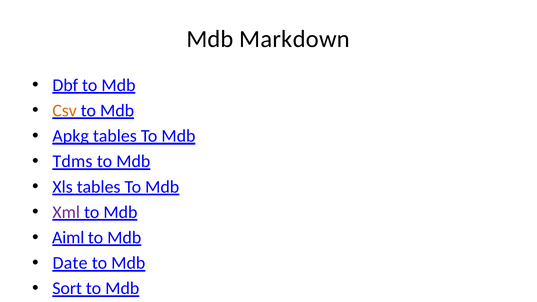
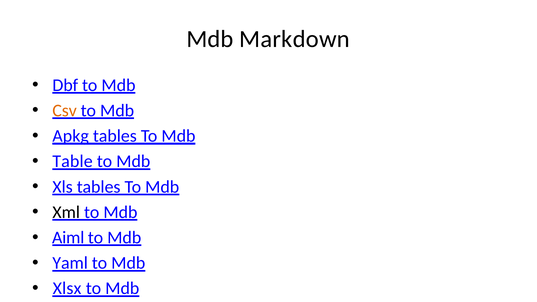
Tdms: Tdms -> Table
Xml colour: purple -> black
Date: Date -> Yaml
Sort: Sort -> Xlsx
